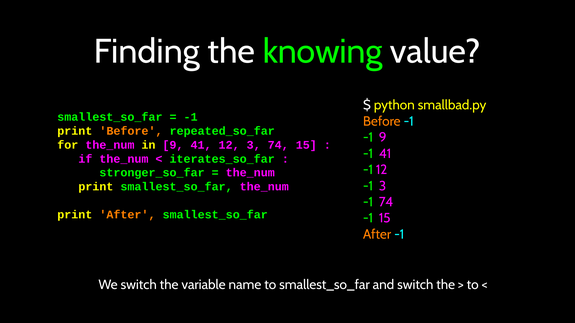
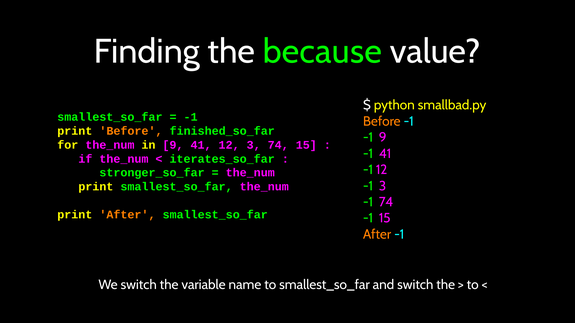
knowing: knowing -> because
repeated_so_far: repeated_so_far -> finished_so_far
